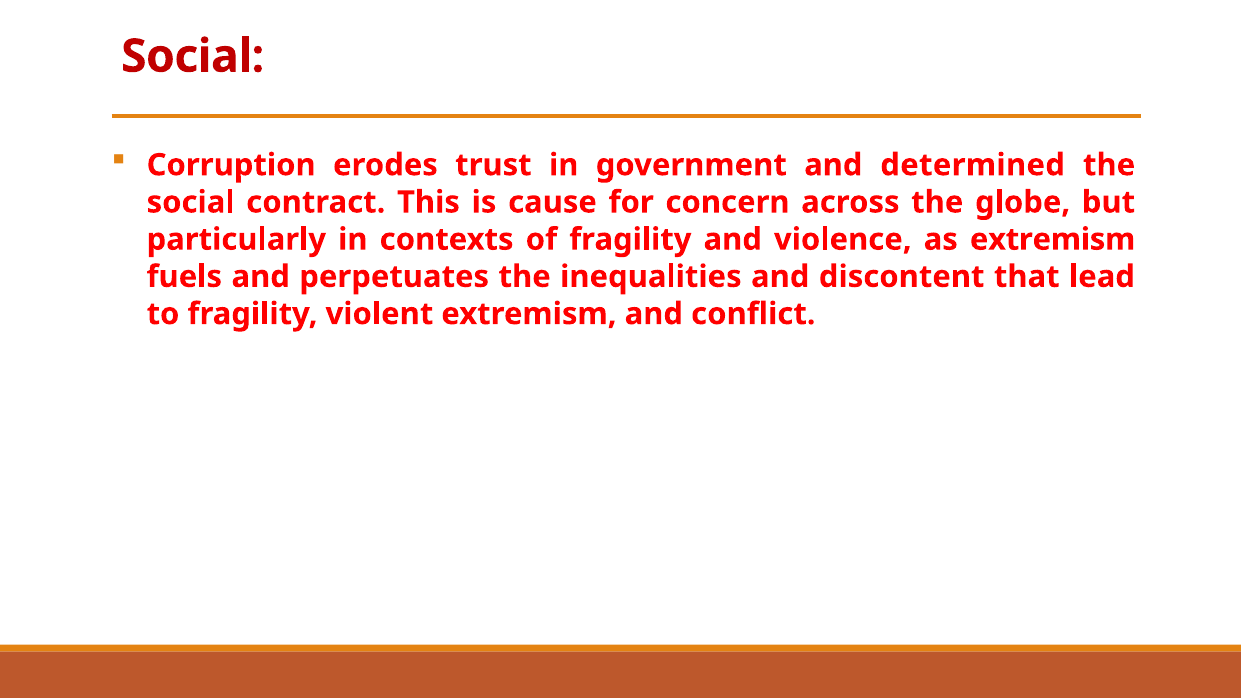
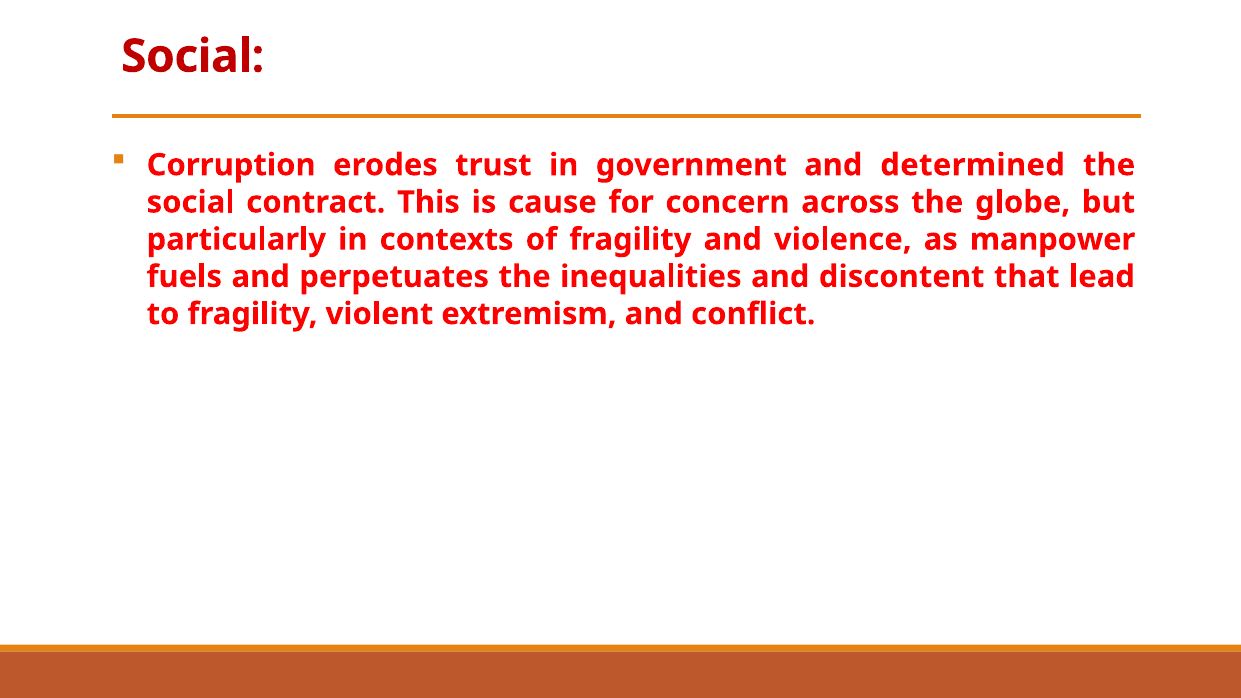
as extremism: extremism -> manpower
